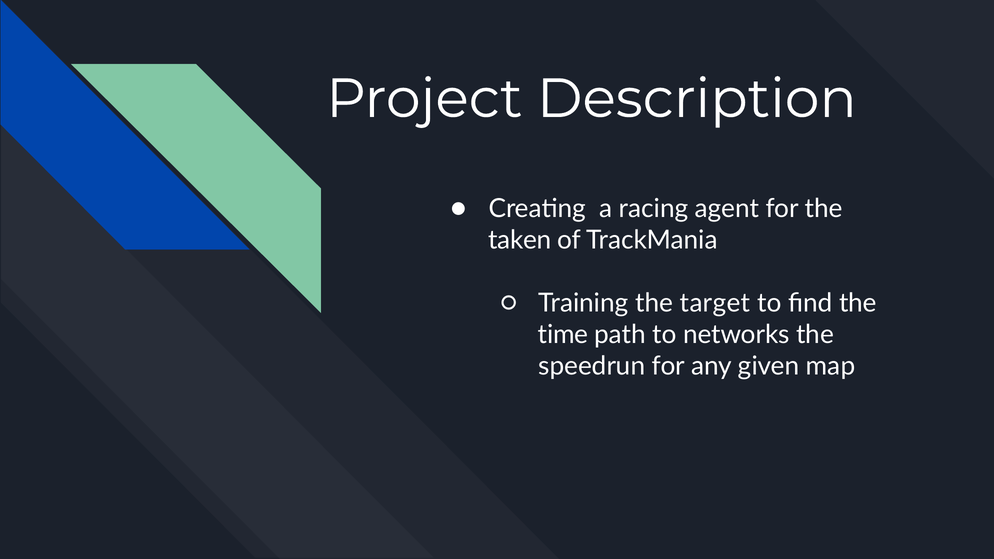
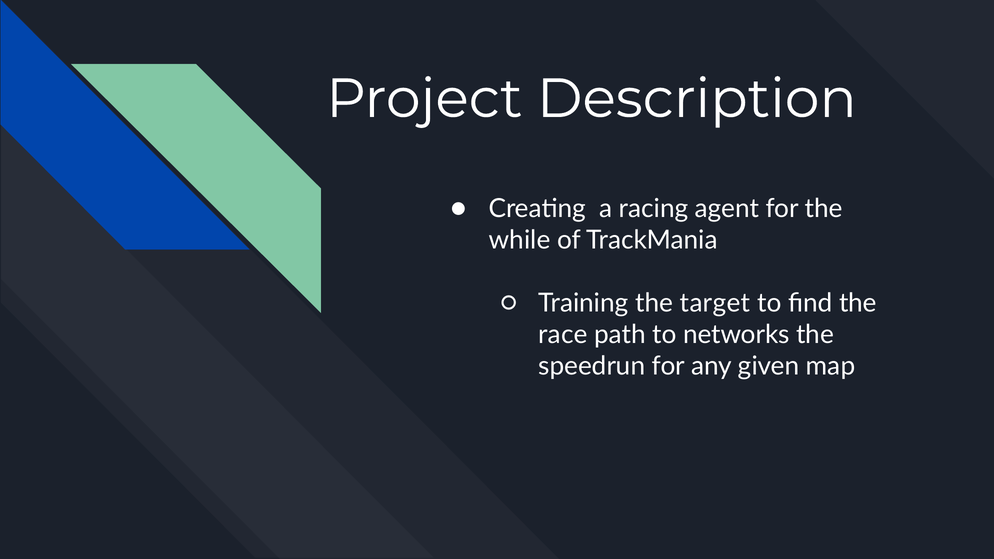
taken: taken -> while
time: time -> race
